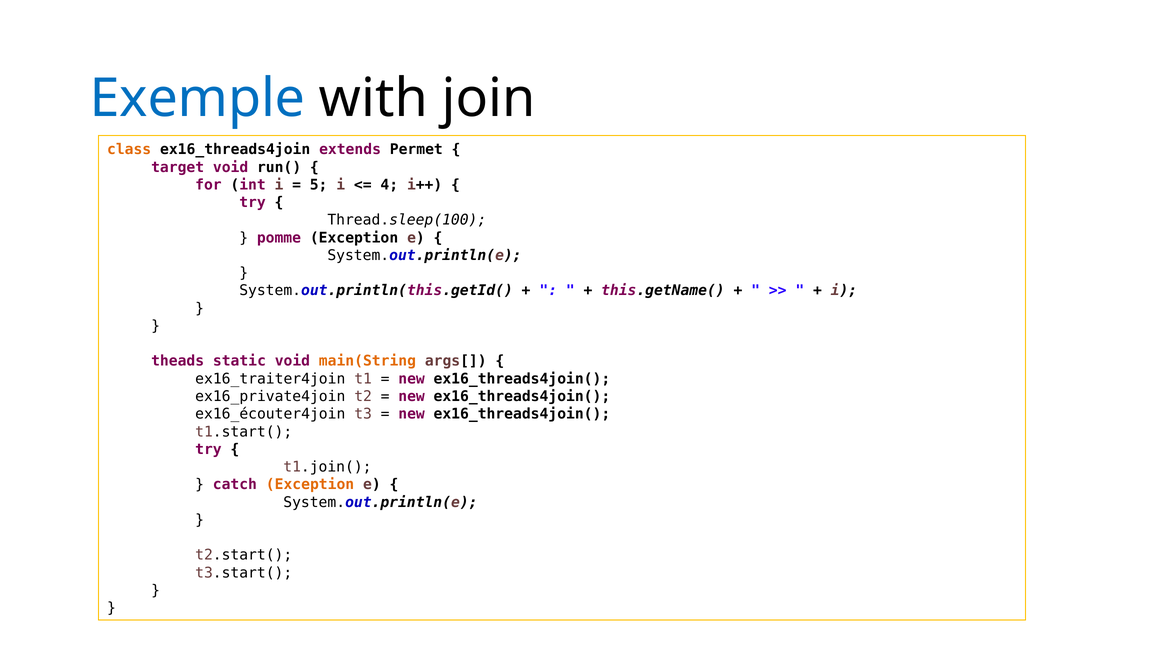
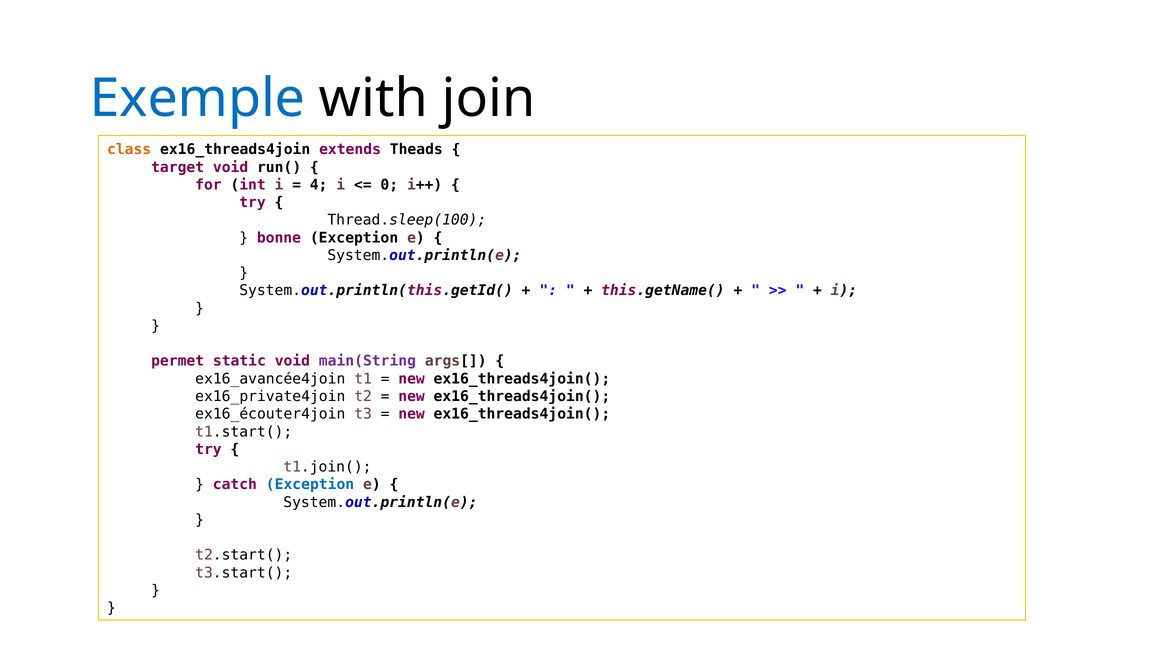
Permet: Permet -> Theads
5: 5 -> 4
4: 4 -> 0
pomme: pomme -> bonne
theads: theads -> permet
main(String colour: orange -> purple
ex16_traiter4join: ex16_traiter4join -> ex16_avancée4join
Exception at (310, 484) colour: orange -> blue
